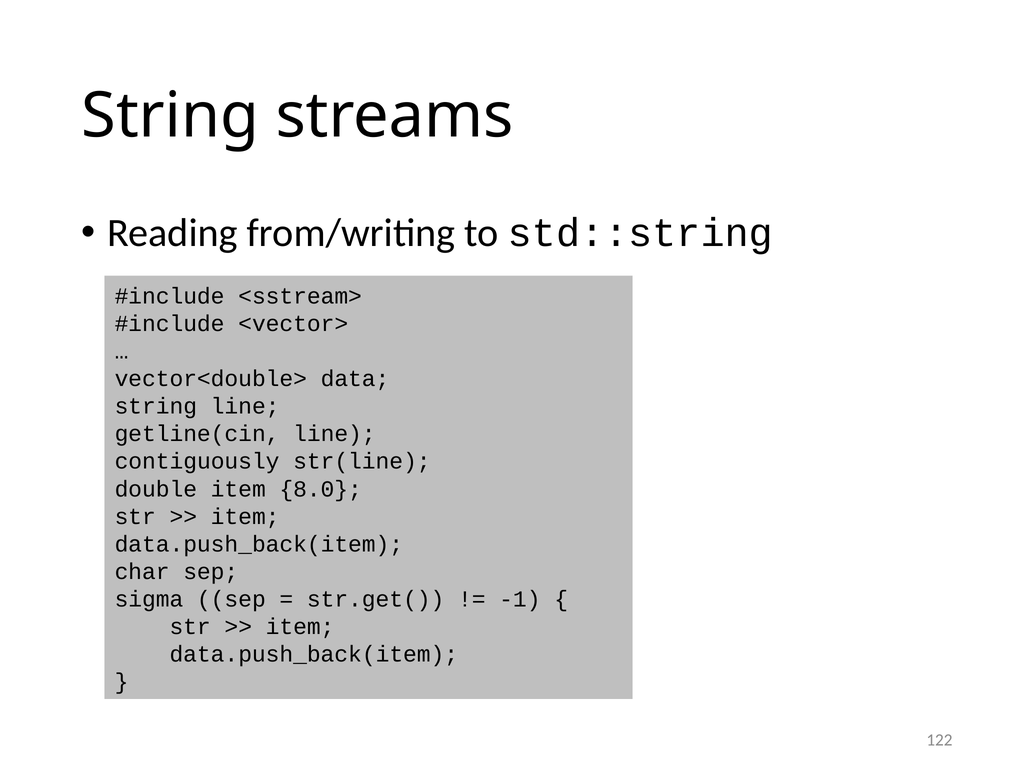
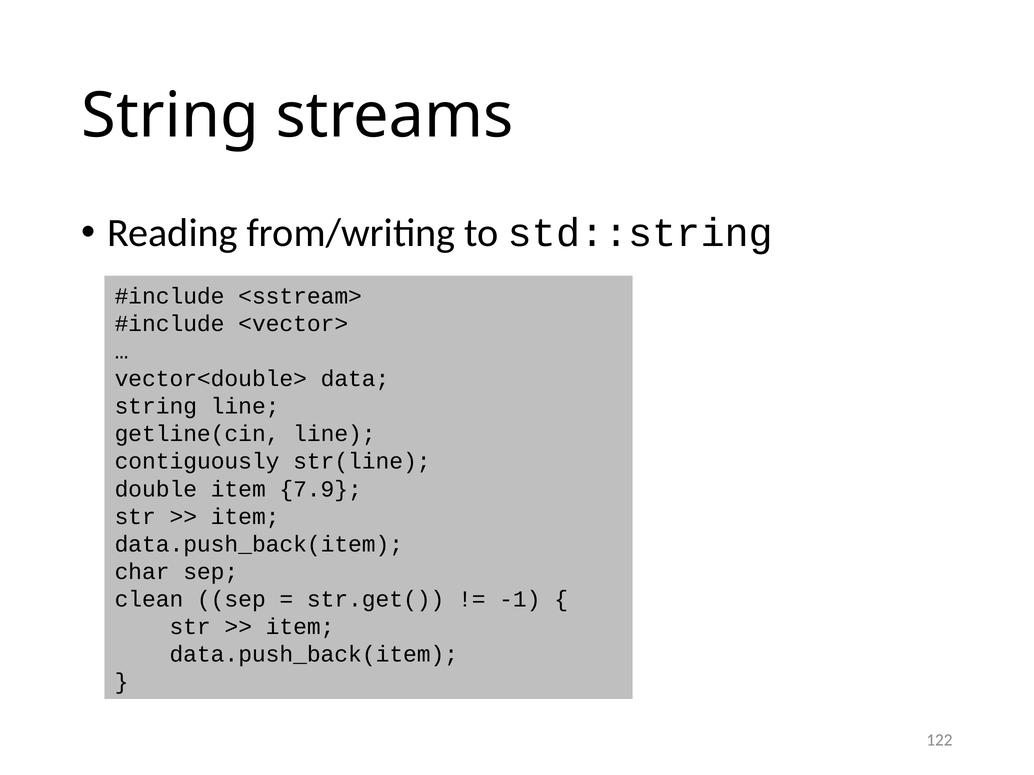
8.0: 8.0 -> 7.9
sigma: sigma -> clean
